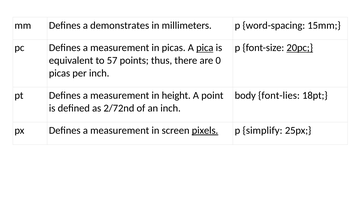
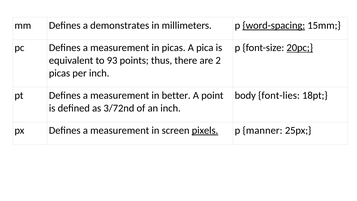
word-spacing underline: none -> present
pica underline: present -> none
57: 57 -> 93
0: 0 -> 2
height: height -> better
2/72nd: 2/72nd -> 3/72nd
simplify: simplify -> manner
